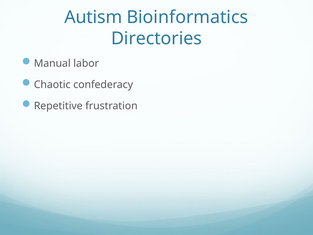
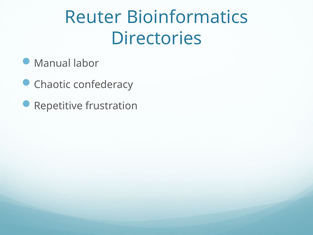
Autism: Autism -> Reuter
